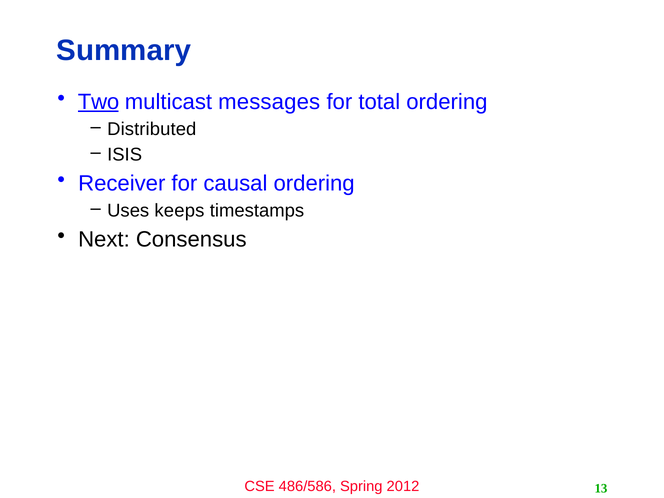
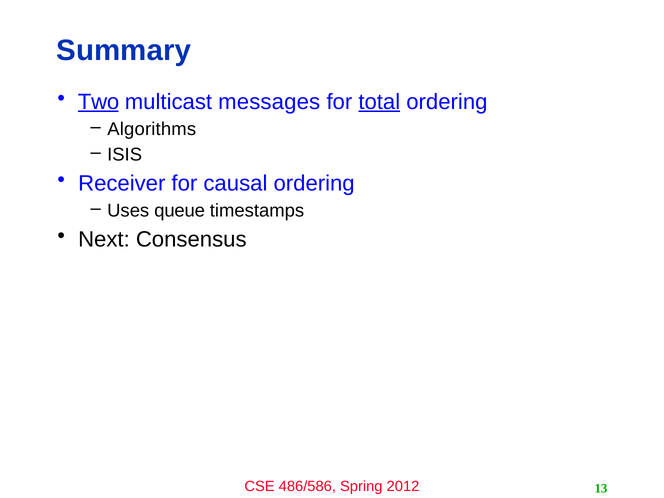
total underline: none -> present
Distributed: Distributed -> Algorithms
keeps: keeps -> queue
